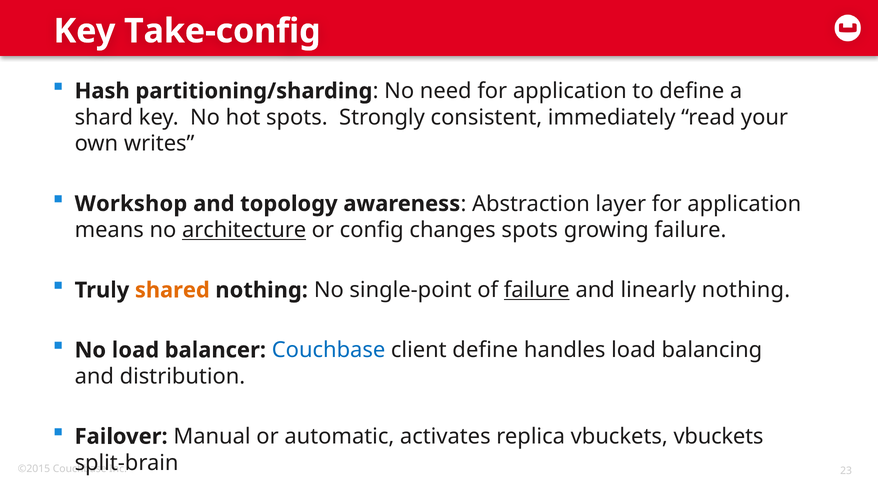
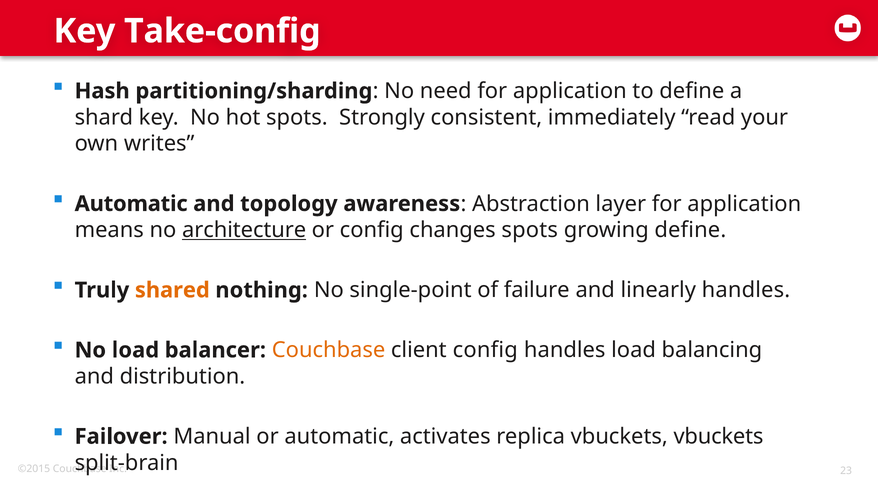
Workshop at (131, 204): Workshop -> Automatic
growing failure: failure -> define
failure at (537, 290) underline: present -> none
linearly nothing: nothing -> handles
Couchbase at (329, 350) colour: blue -> orange
client define: define -> config
